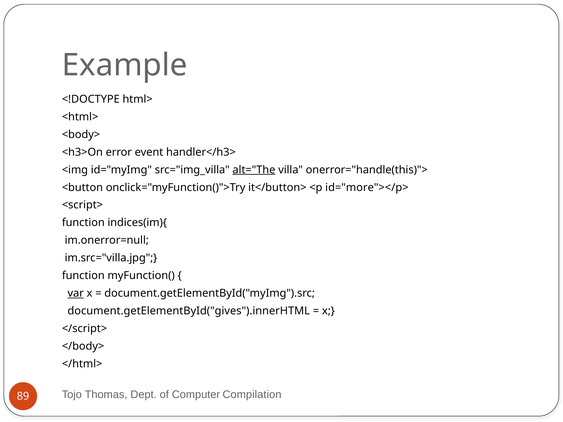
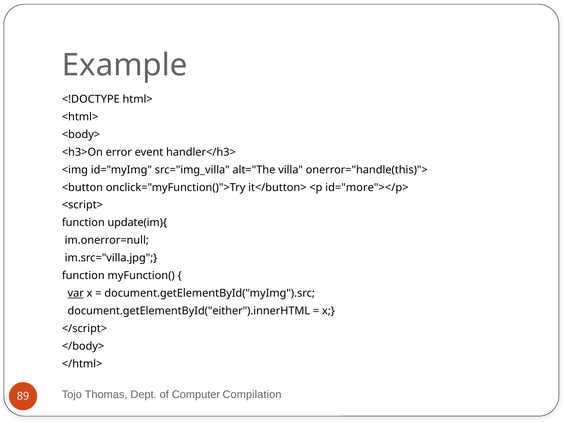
alt="The underline: present -> none
indices(im){: indices(im){ -> update(im){
document.getElementById("gives").innerHTML: document.getElementById("gives").innerHTML -> document.getElementById("either").innerHTML
